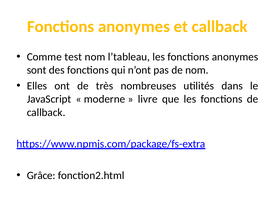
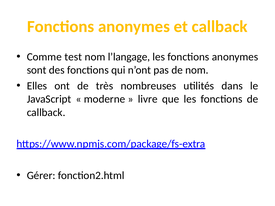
l’tableau: l’tableau -> l’langage
Grâce: Grâce -> Gérer
